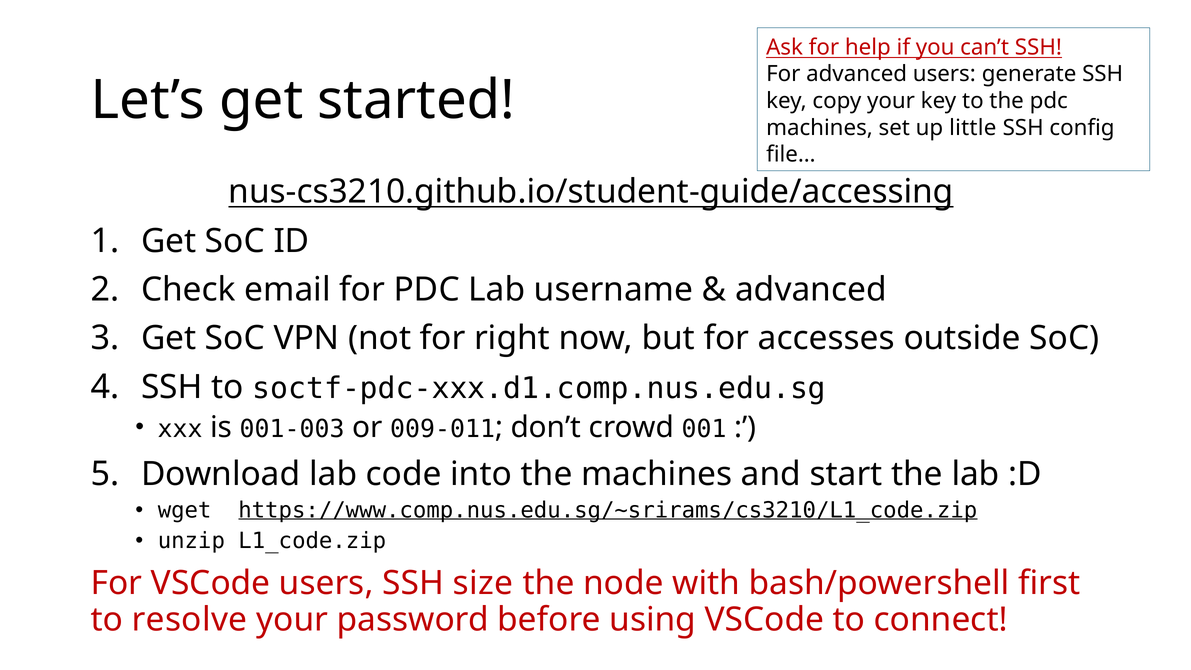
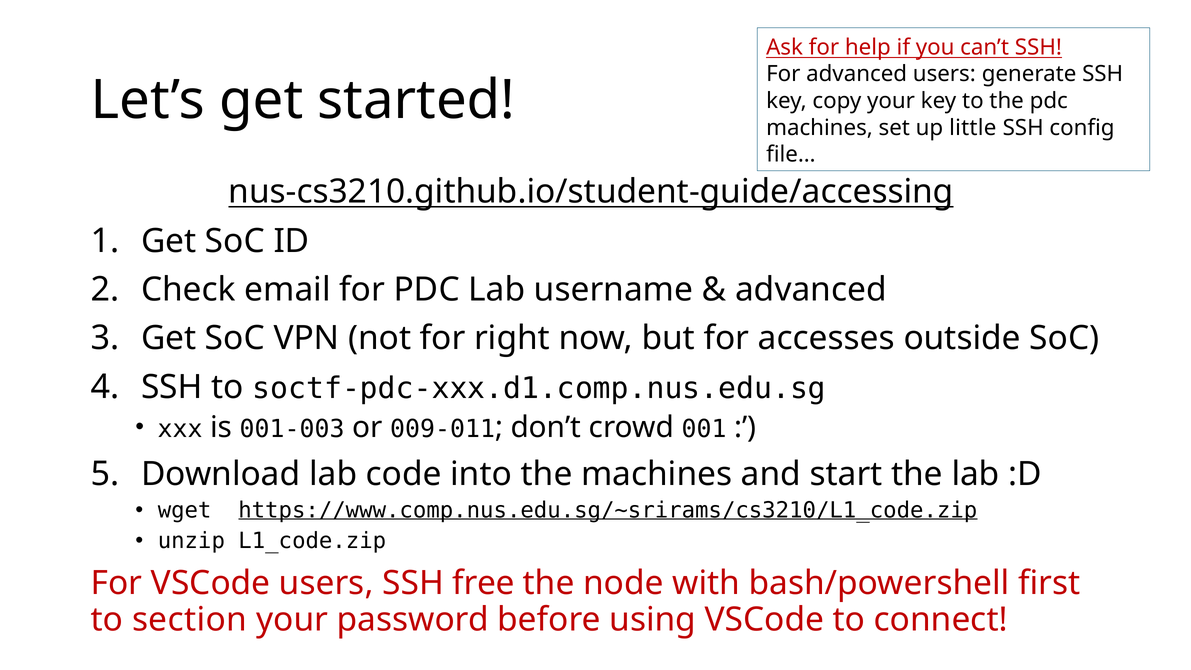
size: size -> free
resolve: resolve -> section
